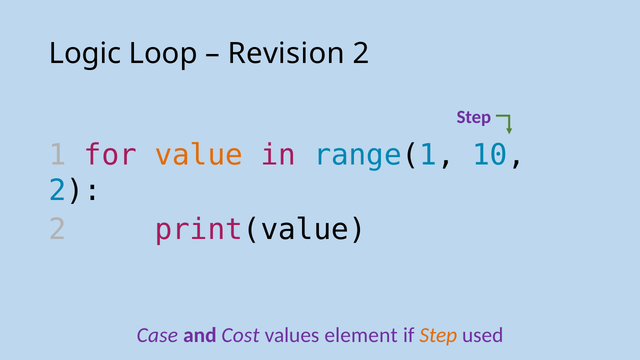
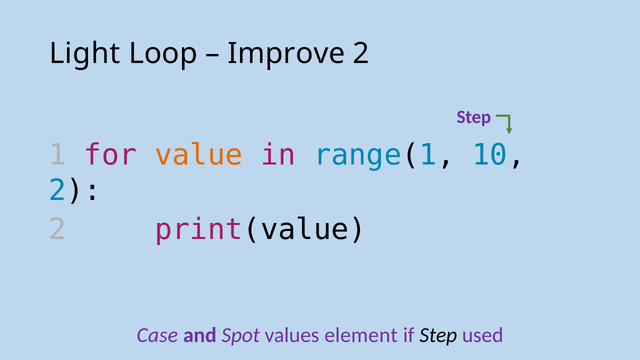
Logic: Logic -> Light
Revision: Revision -> Improve
Cost: Cost -> Spot
Step at (438, 335) colour: orange -> black
